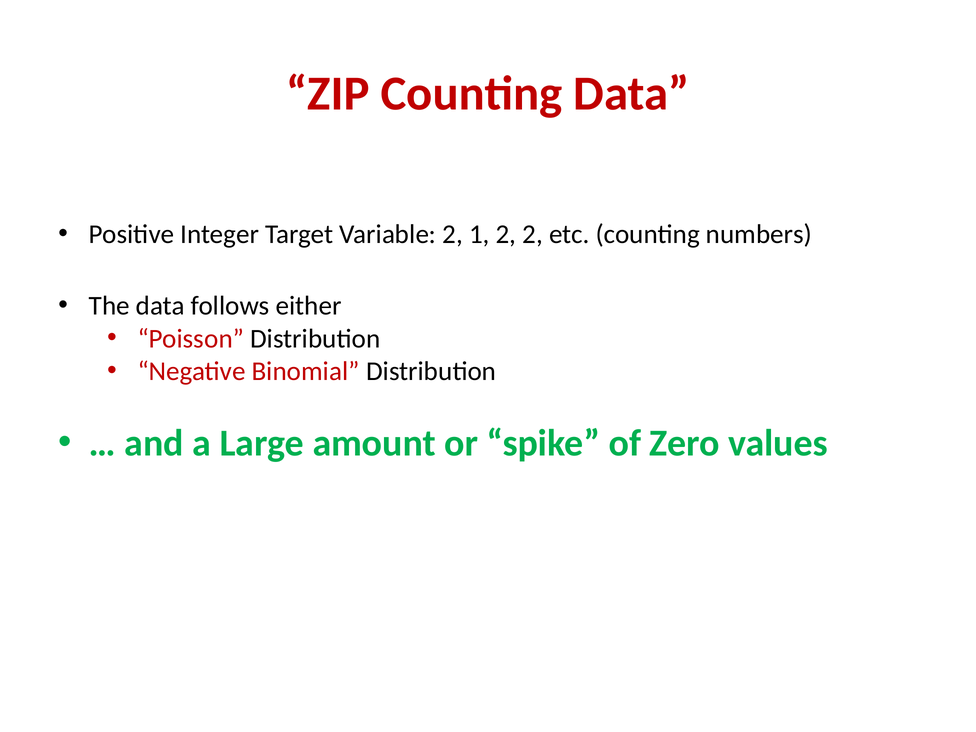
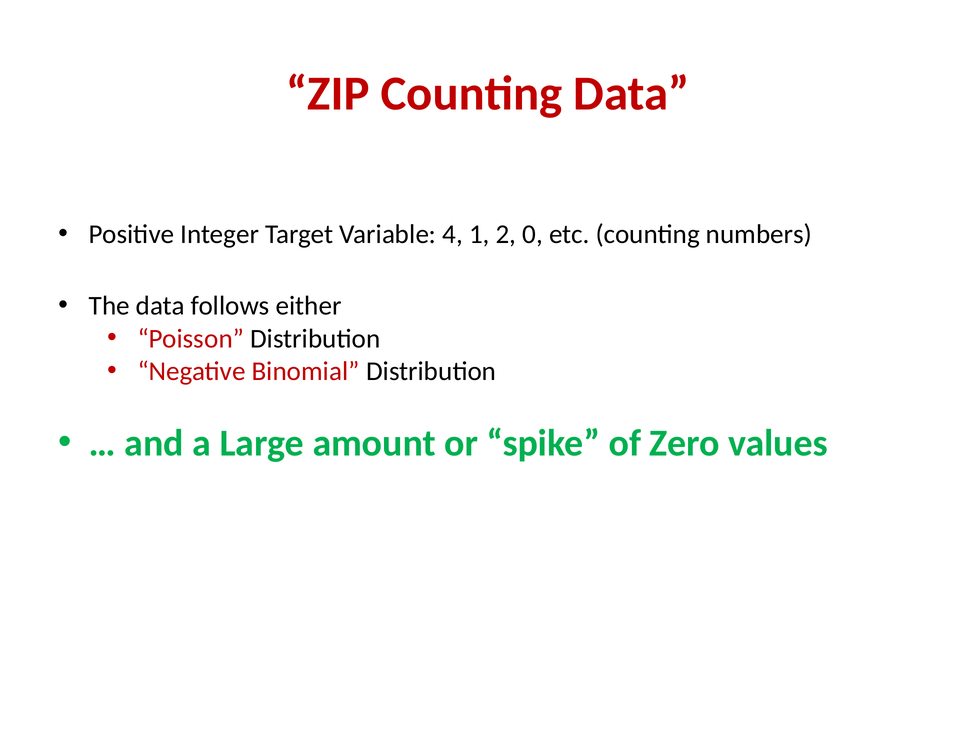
Variable 2: 2 -> 4
2 2: 2 -> 0
